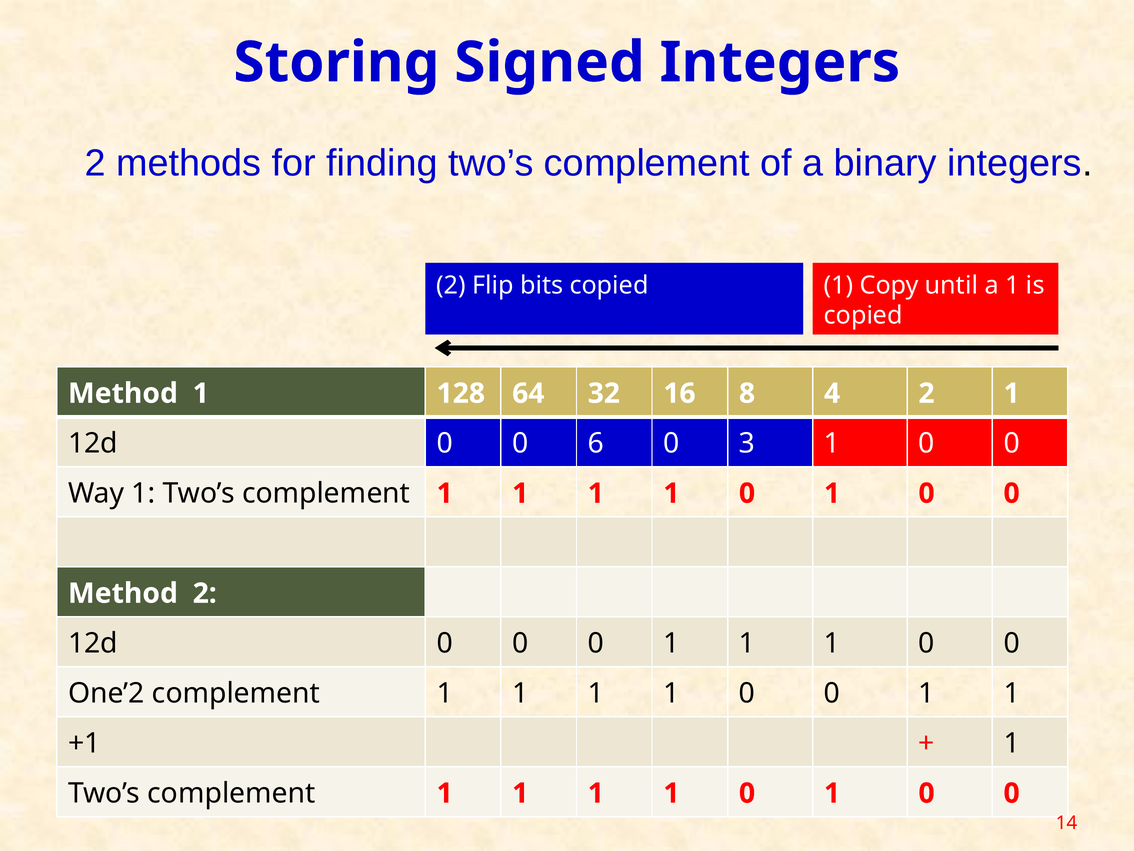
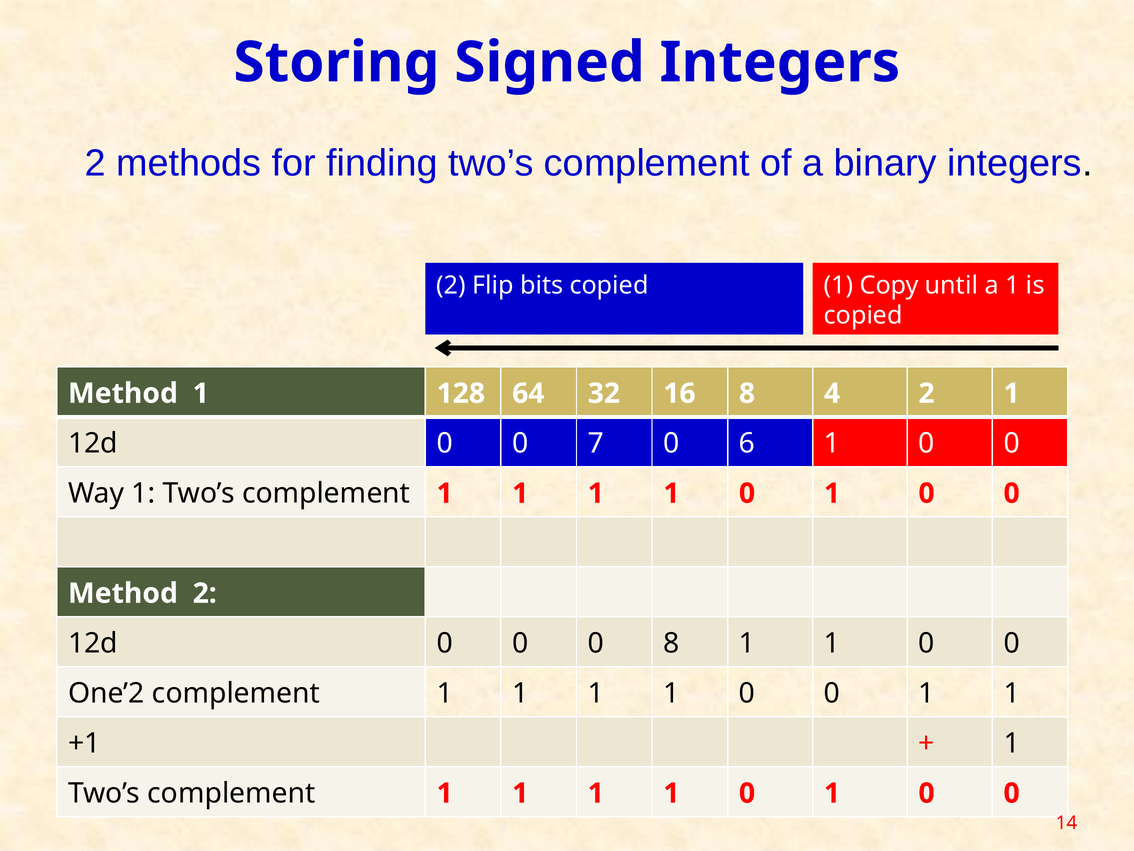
6: 6 -> 7
3: 3 -> 6
0 0 0 1: 1 -> 8
